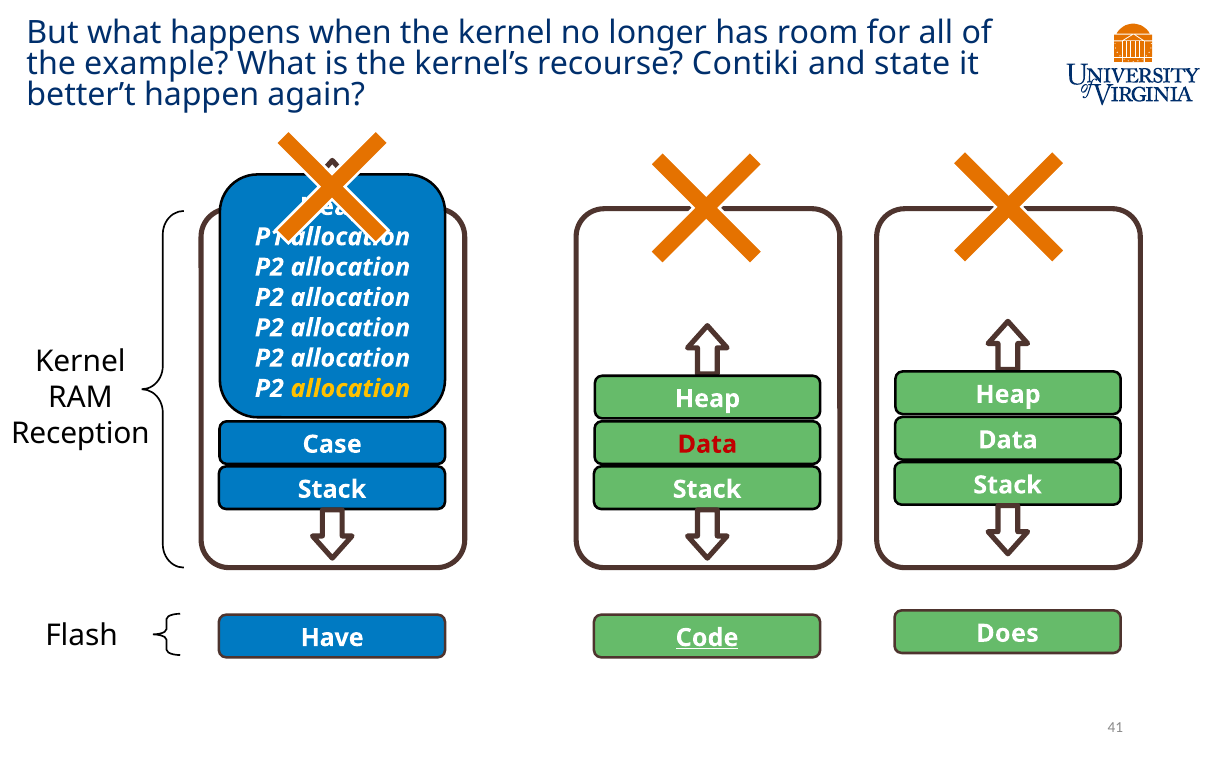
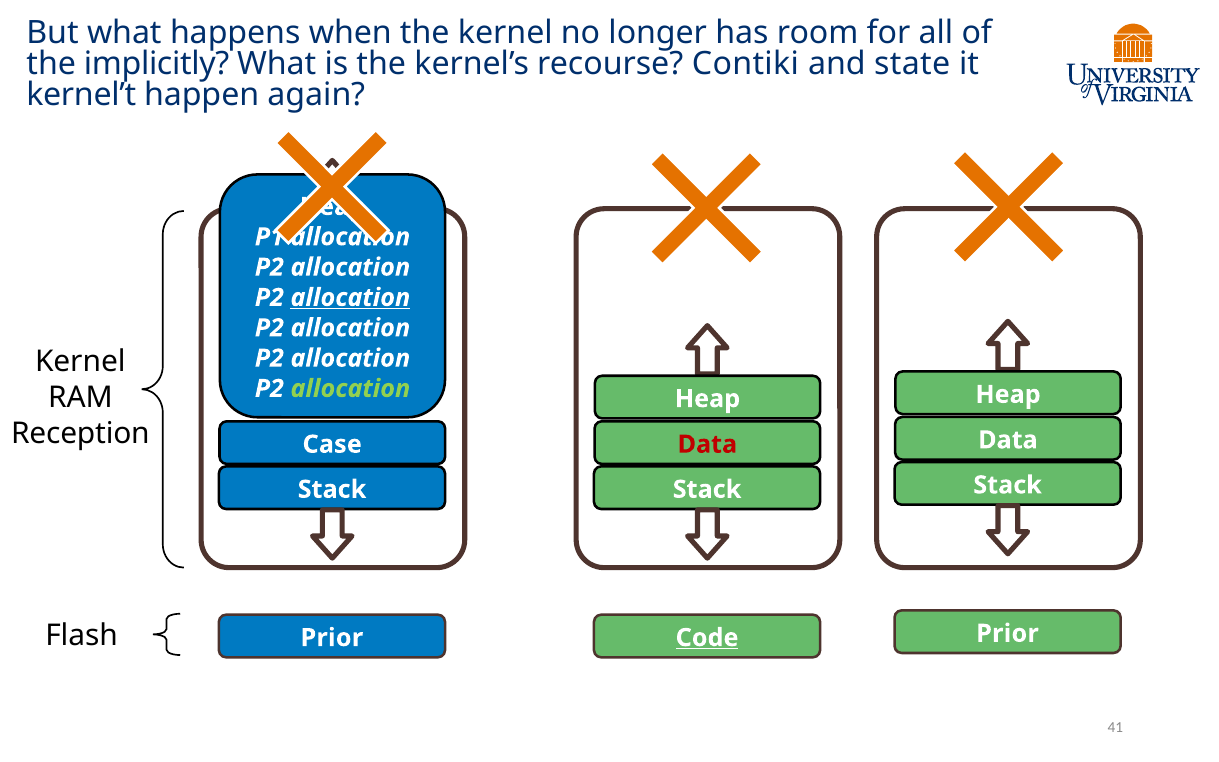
example: example -> implicitly
better’t: better’t -> kernel’t
allocation at (350, 298) underline: none -> present
allocation at (350, 389) colour: yellow -> light green
Does at (1008, 633): Does -> Prior
Have at (332, 638): Have -> Prior
